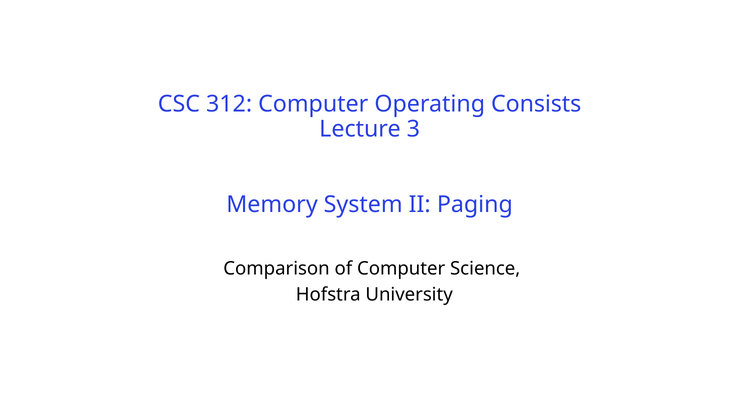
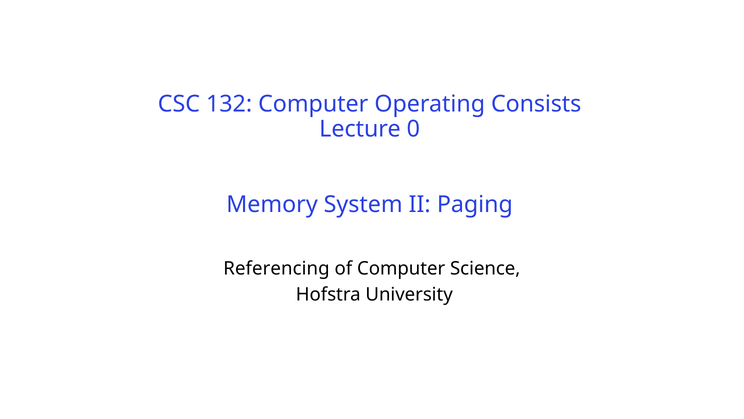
312: 312 -> 132
3: 3 -> 0
Comparison: Comparison -> Referencing
